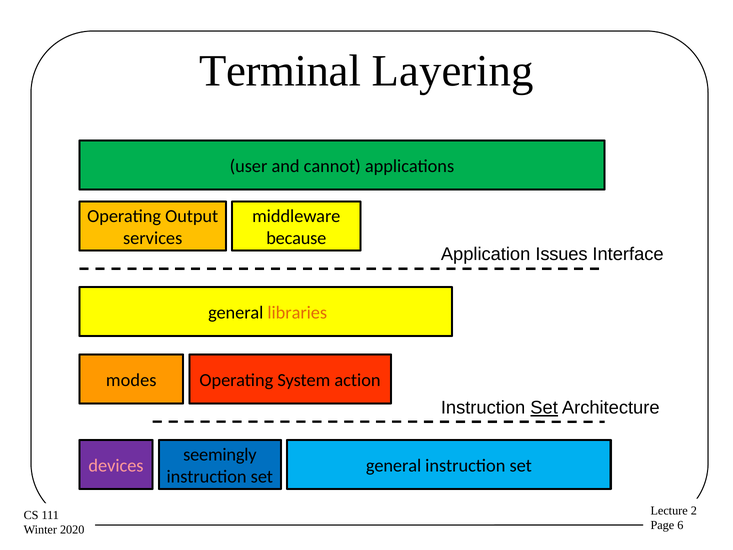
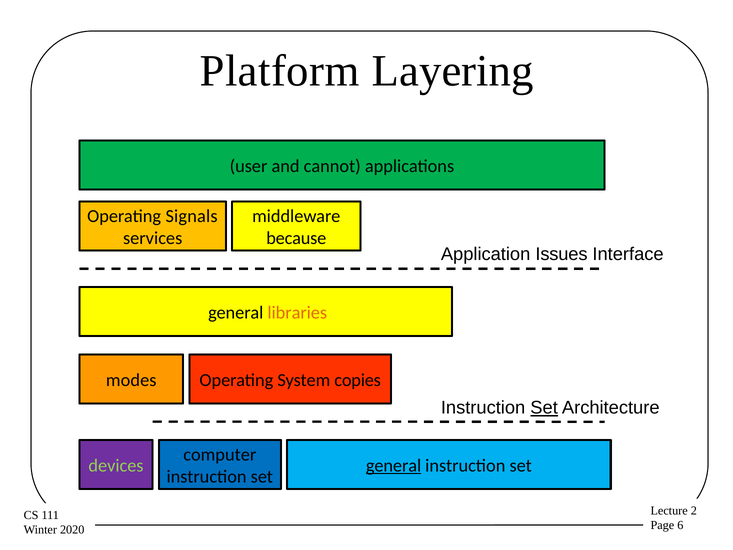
Terminal: Terminal -> Platform
Output: Output -> Signals
action: action -> copies
seemingly: seemingly -> computer
devices colour: pink -> light green
general at (394, 465) underline: none -> present
